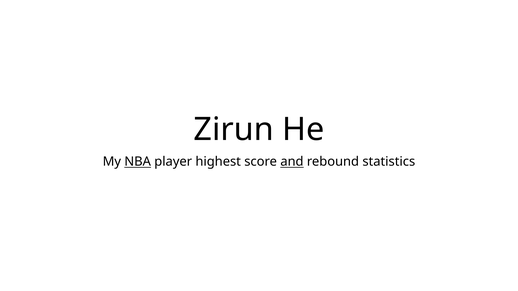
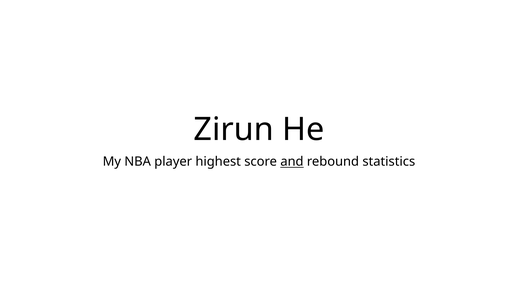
NBA underline: present -> none
